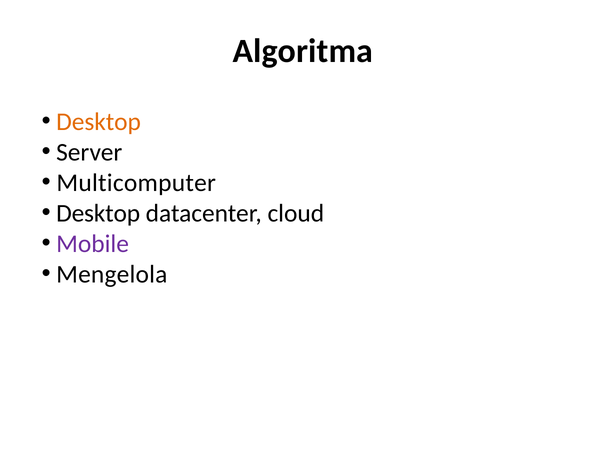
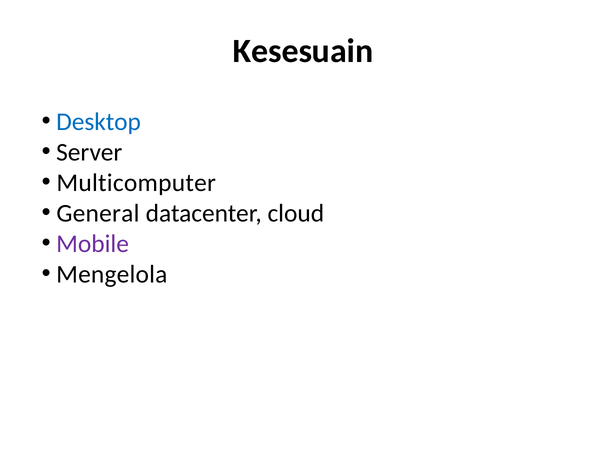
Algoritma: Algoritma -> Kesesuain
Desktop at (99, 122) colour: orange -> blue
Desktop at (98, 214): Desktop -> General
